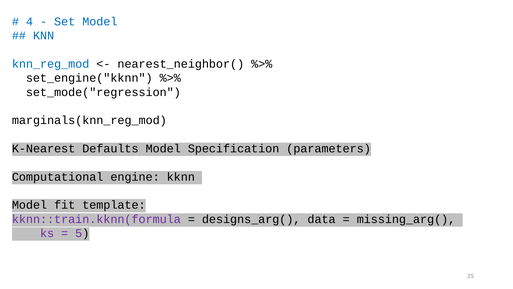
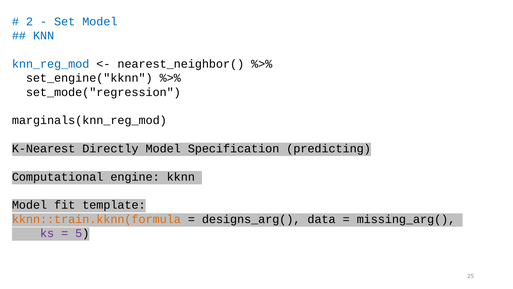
4: 4 -> 2
Defaults: Defaults -> Directly
parameters: parameters -> predicting
kknn::train.kknn(formula colour: purple -> orange
